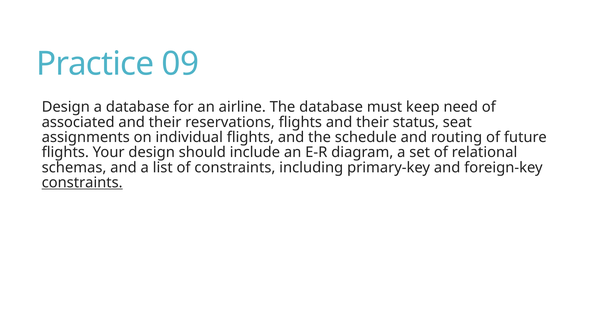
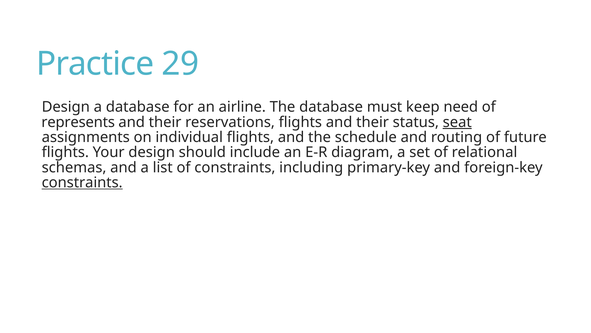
09: 09 -> 29
associated: associated -> represents
seat underline: none -> present
